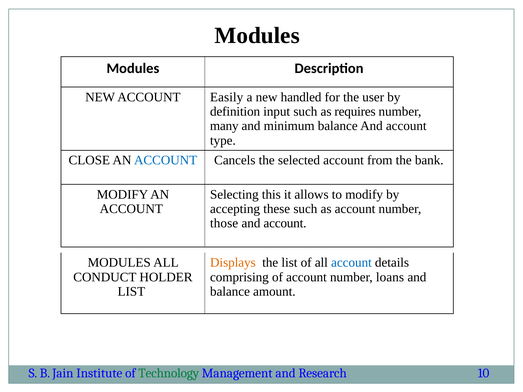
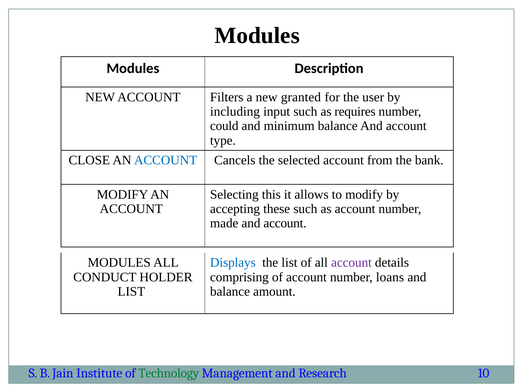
Easily: Easily -> Filters
handled: handled -> granted
definition: definition -> including
many: many -> could
those: those -> made
Displays colour: orange -> blue
account at (351, 263) colour: blue -> purple
